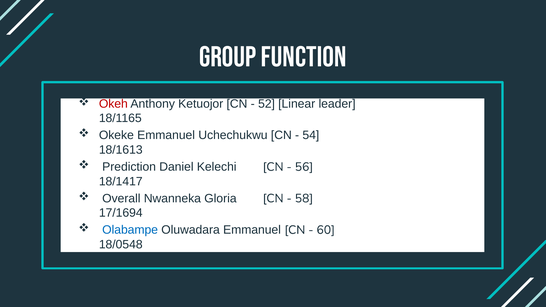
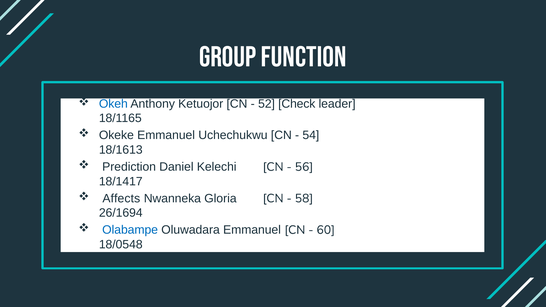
Okeh colour: red -> blue
Linear: Linear -> Check
Overall: Overall -> Affects
17/1694: 17/1694 -> 26/1694
